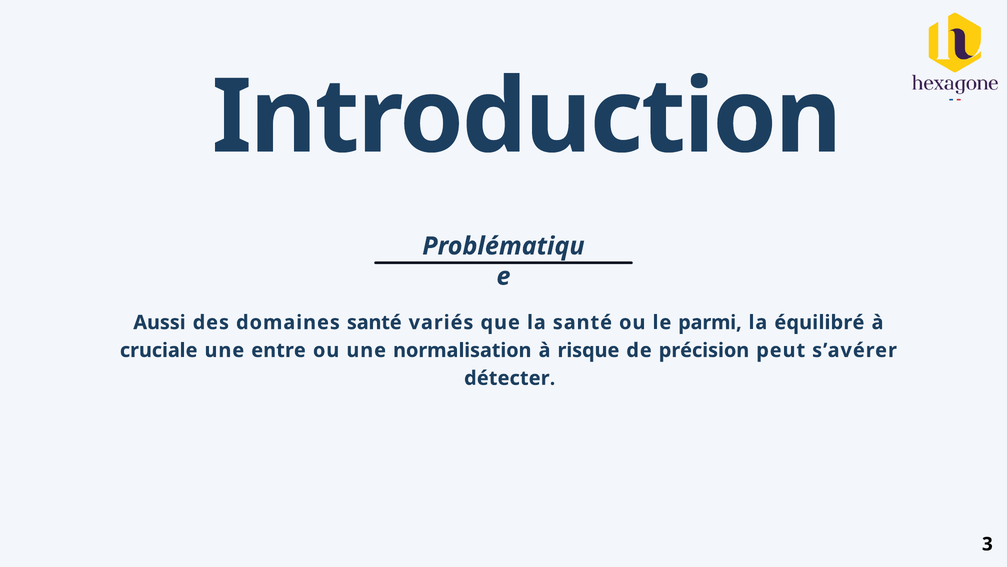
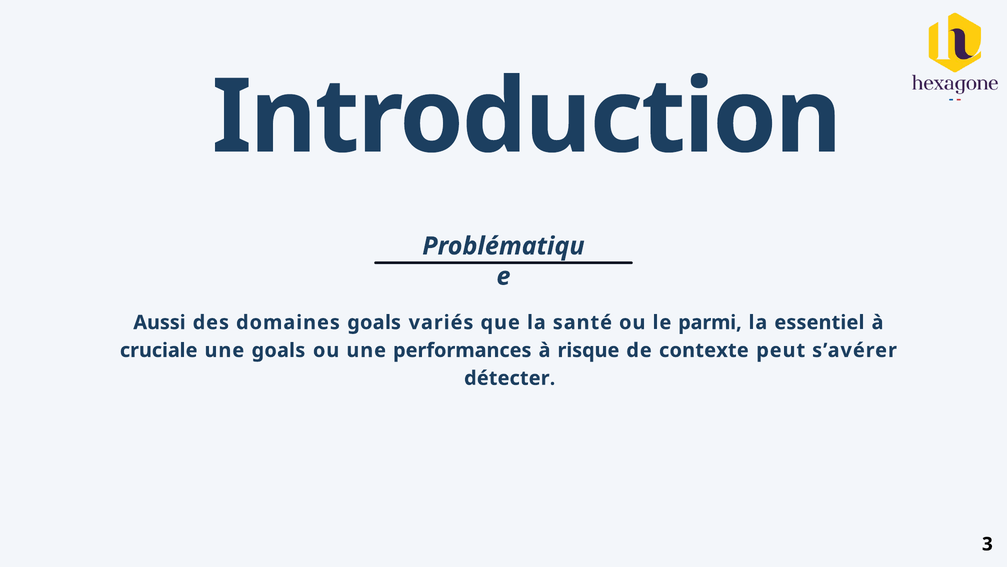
domaines santé: santé -> goals
équilibré: équilibré -> essentiel
une entre: entre -> goals
normalisation: normalisation -> performances
précision: précision -> contexte
